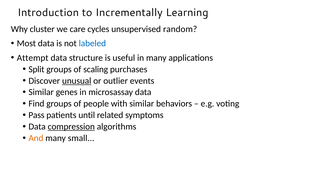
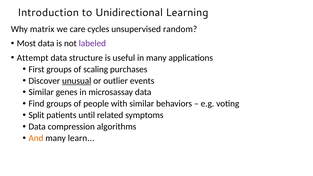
Incrementally: Incrementally -> Unidirectional
cluster: cluster -> matrix
labeled colour: blue -> purple
Split: Split -> First
Pass: Pass -> Split
compression underline: present -> none
small: small -> learn
